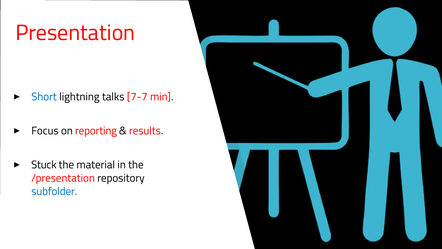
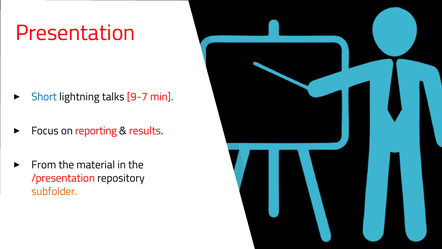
7-7: 7-7 -> 9-7
Stuck: Stuck -> From
subfolder colour: blue -> orange
